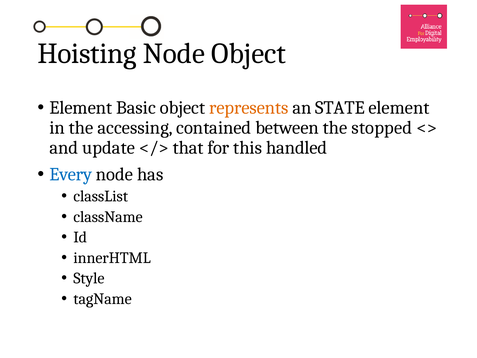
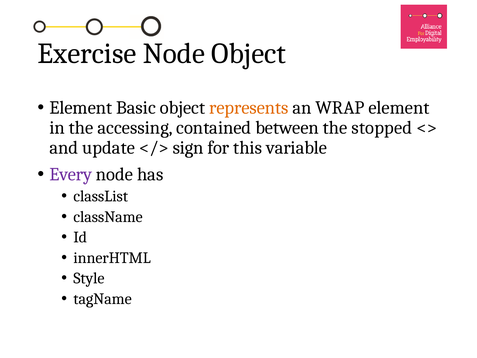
Hoisting: Hoisting -> Exercise
STATE: STATE -> WRAP
that: that -> sign
handled: handled -> variable
Every colour: blue -> purple
